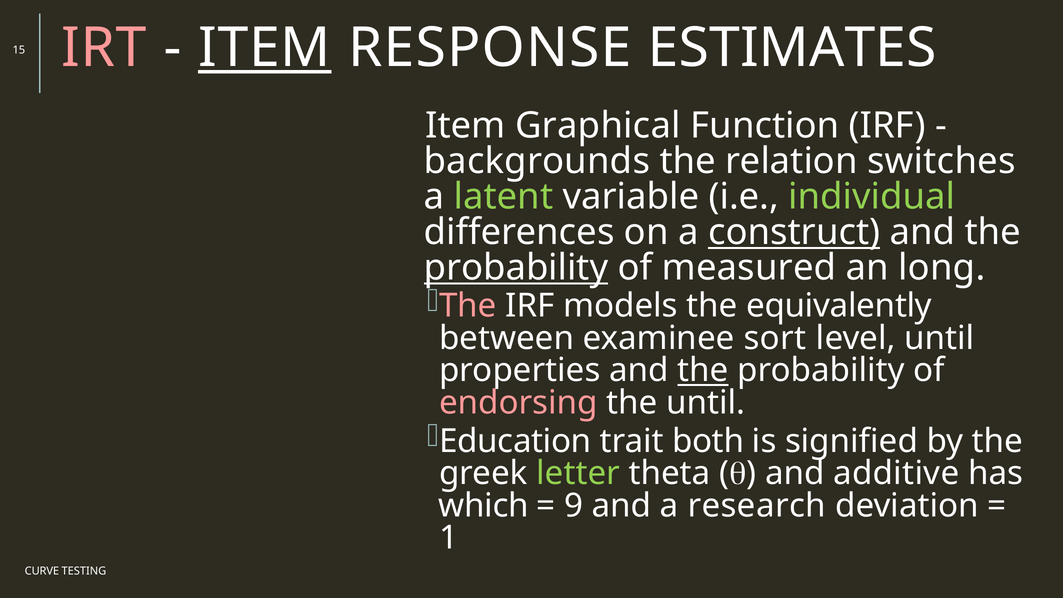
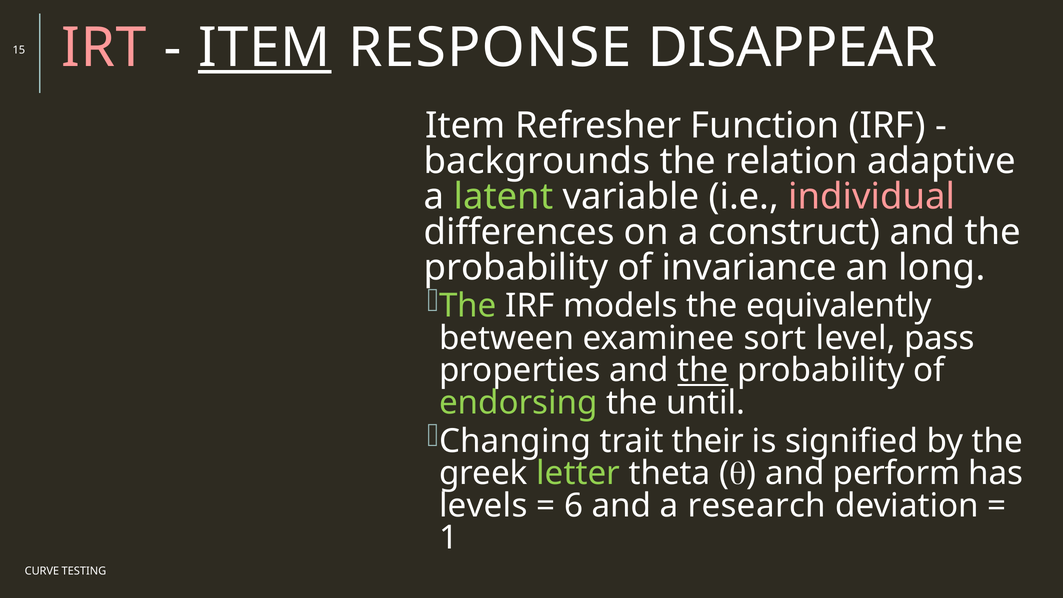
ESTIMATES: ESTIMATES -> DISAPPEAR
Graphical: Graphical -> Refresher
switches: switches -> adaptive
individual colour: light green -> pink
construct underline: present -> none
probability at (516, 268) underline: present -> none
measured: measured -> invariance
The at (468, 306) colour: pink -> light green
level until: until -> pass
endorsing colour: pink -> light green
Education: Education -> Changing
both: both -> their
additive: additive -> perform
which: which -> levels
9: 9 -> 6
